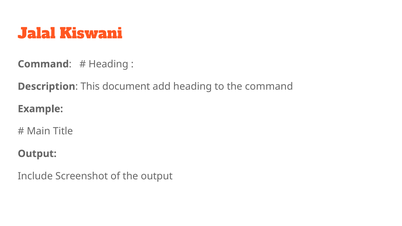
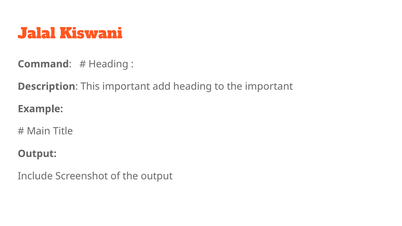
This document: document -> important
the command: command -> important
